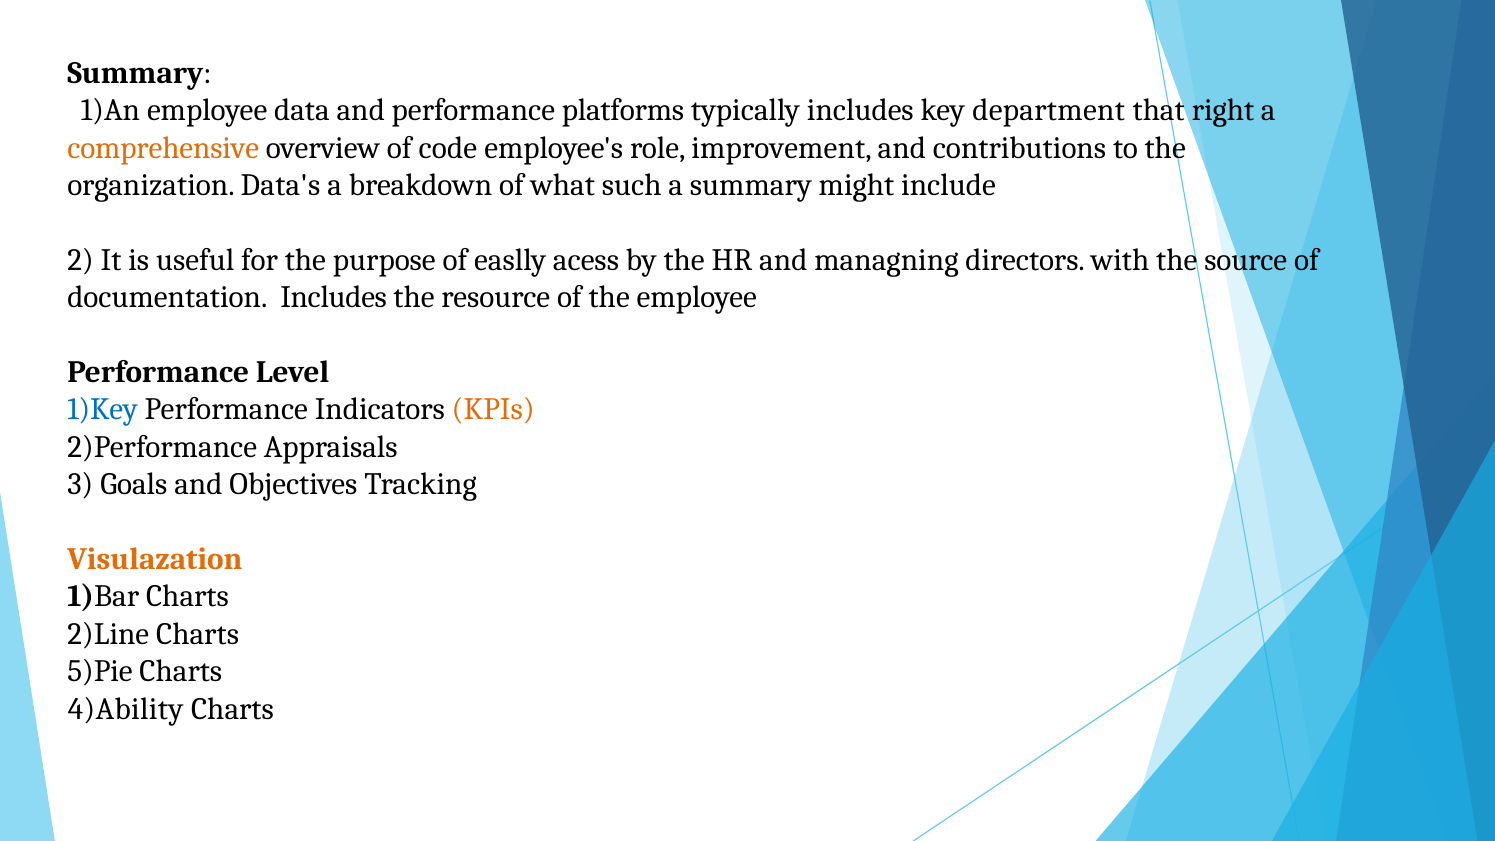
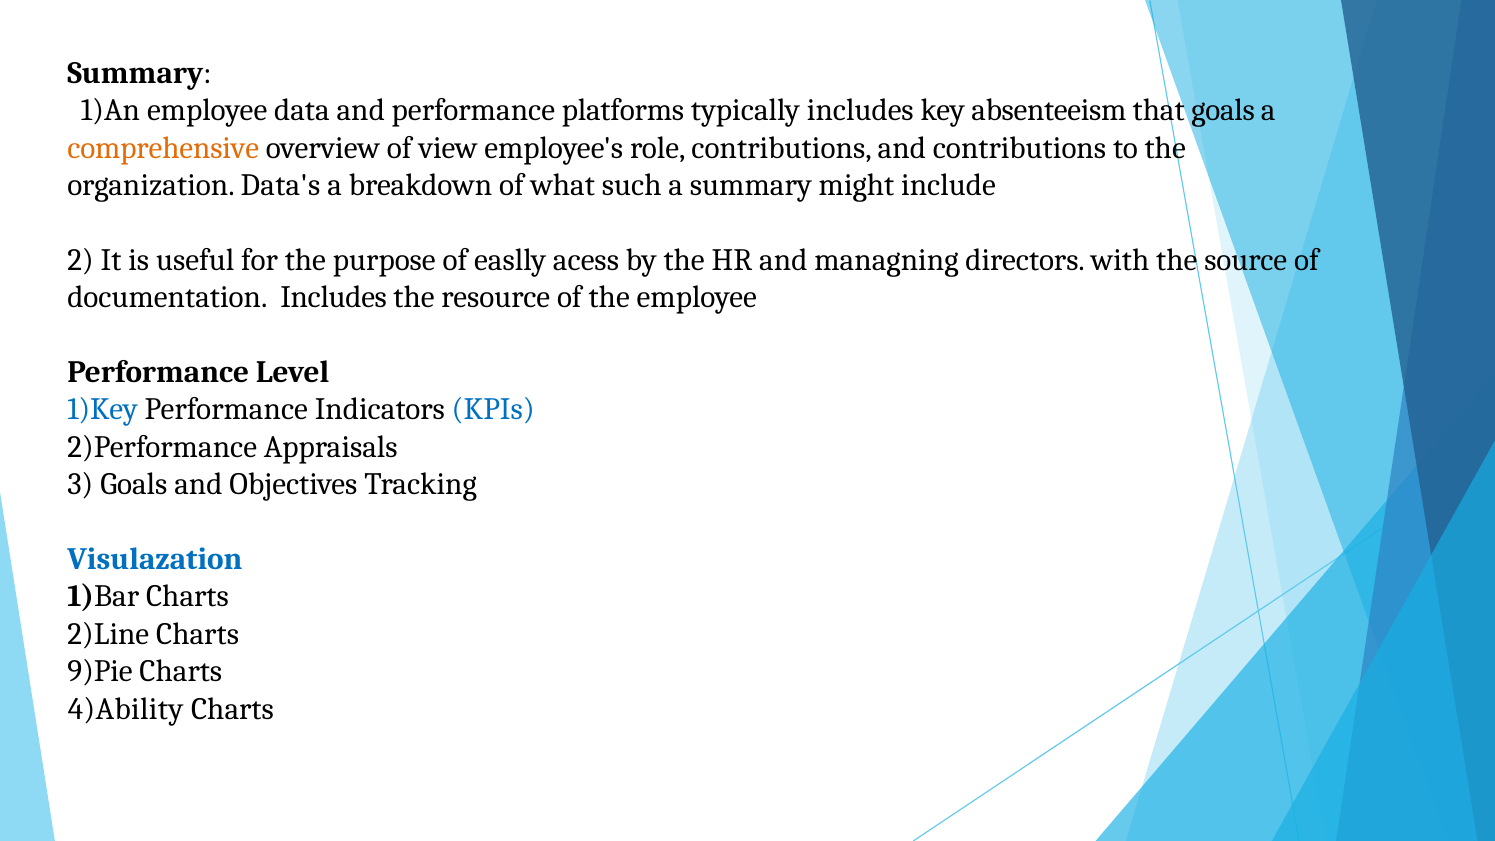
department: department -> absenteeism
that right: right -> goals
code: code -> view
role improvement: improvement -> contributions
KPIs colour: orange -> blue
Visulazation colour: orange -> blue
5)Pie: 5)Pie -> 9)Pie
